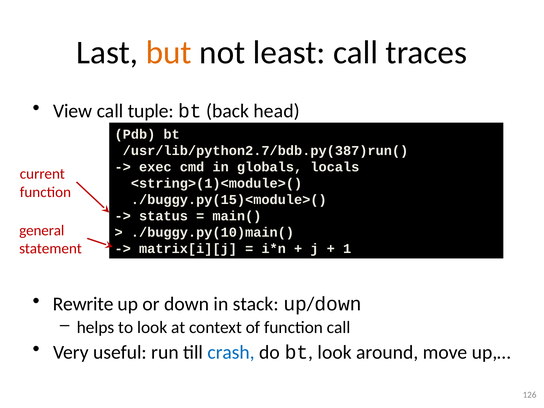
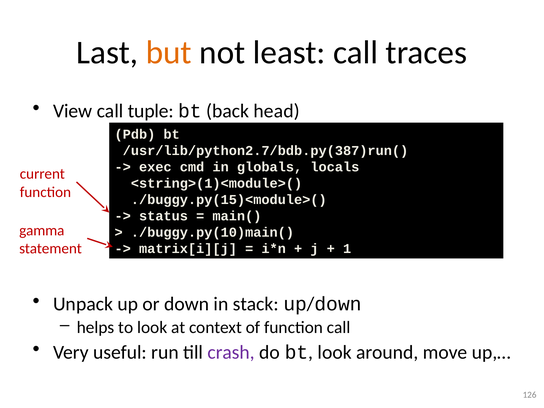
general: general -> gamma
Rewrite: Rewrite -> Unpack
crash colour: blue -> purple
